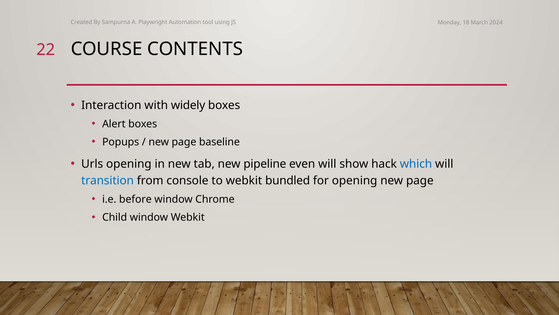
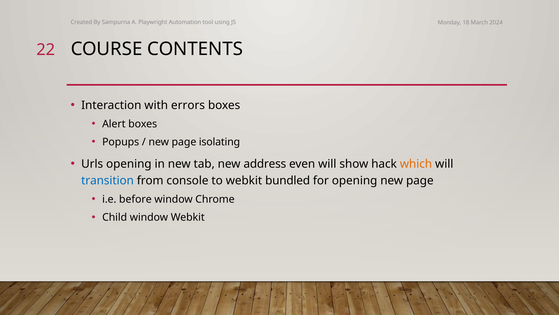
widely: widely -> errors
baseline: baseline -> isolating
pipeline: pipeline -> address
which colour: blue -> orange
